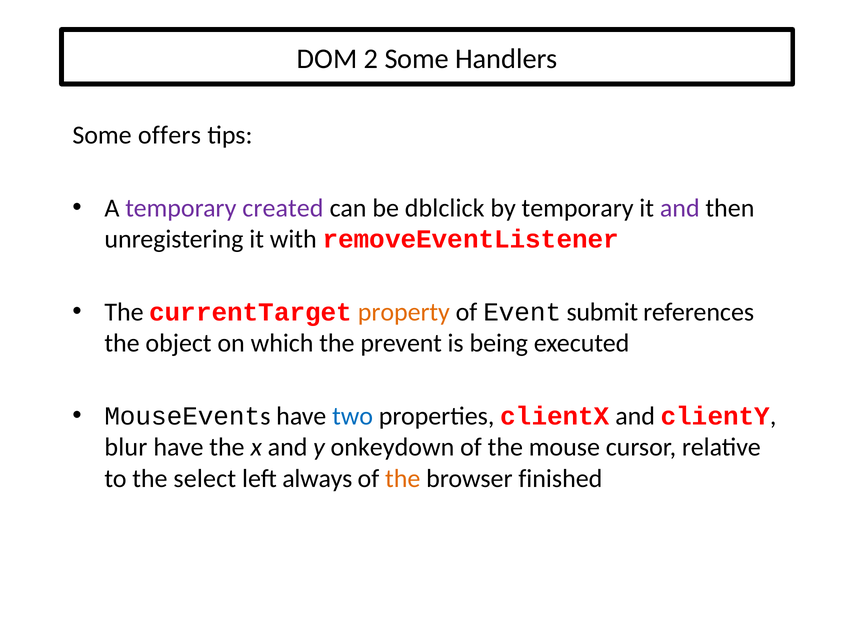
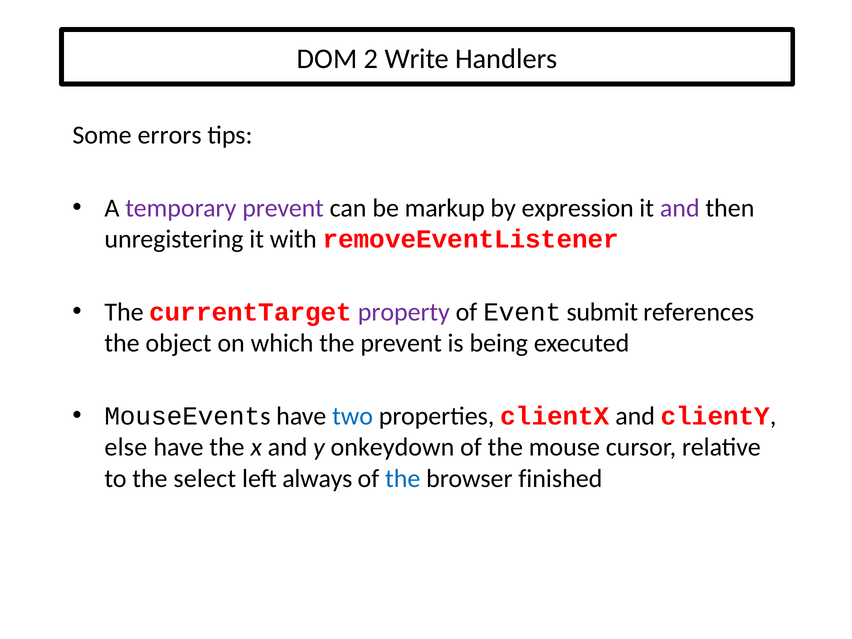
2 Some: Some -> Write
offers: offers -> errors
temporary created: created -> prevent
dblclick: dblclick -> markup
by temporary: temporary -> expression
property colour: orange -> purple
blur: blur -> else
the at (403, 478) colour: orange -> blue
